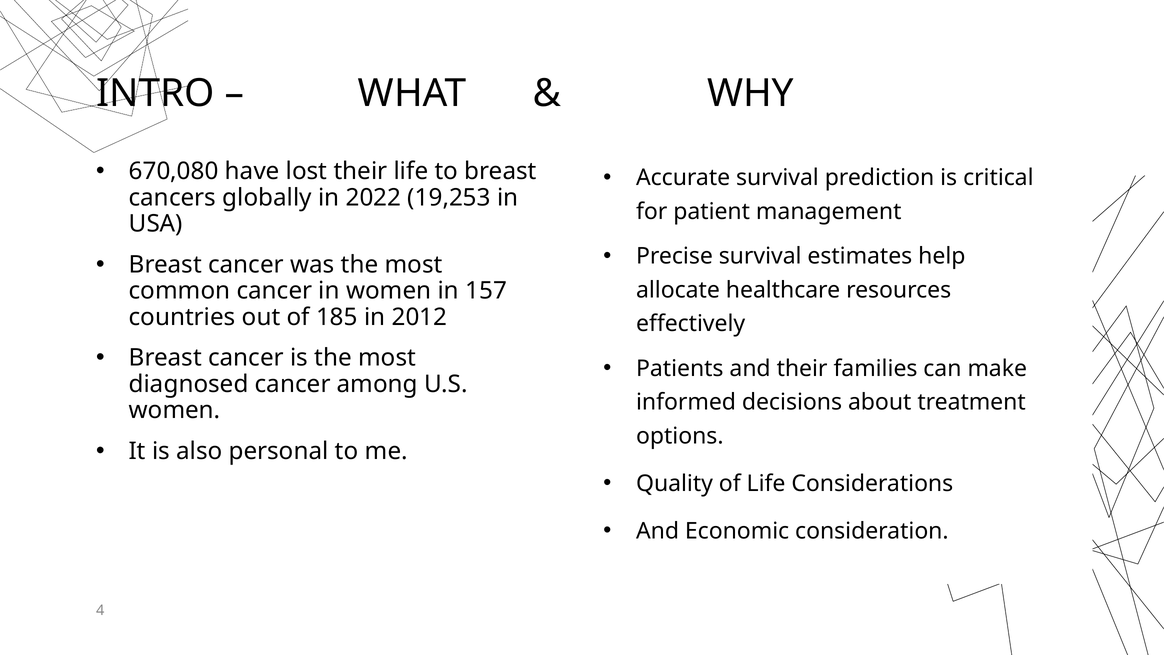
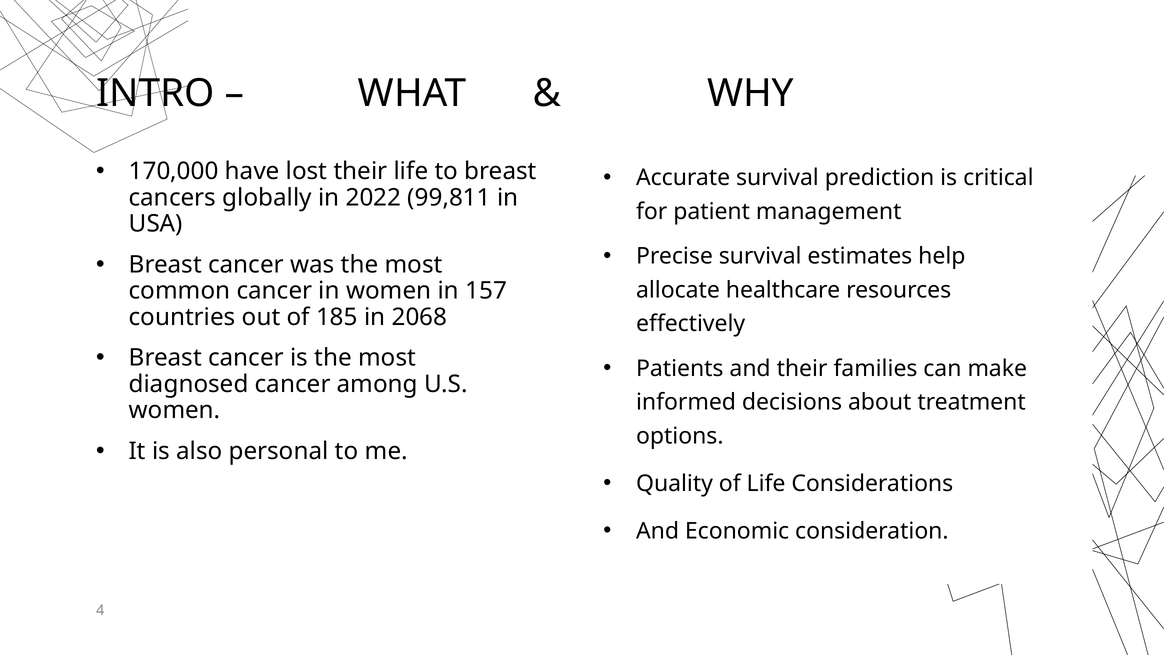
670,080: 670,080 -> 170,000
19,253: 19,253 -> 99,811
2012: 2012 -> 2068
